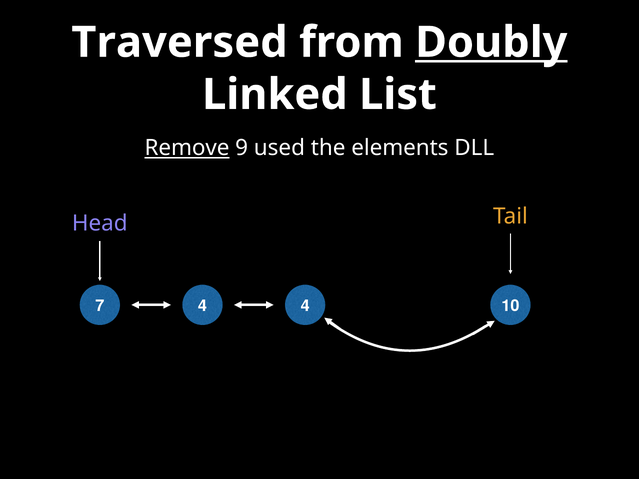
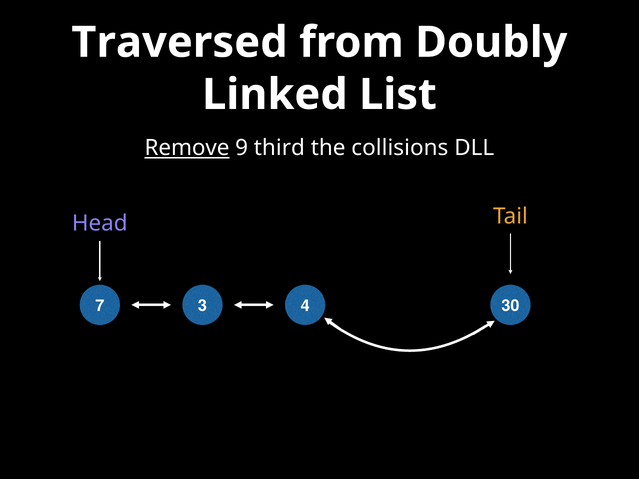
Doubly underline: present -> none
used: used -> third
elements: elements -> collisions
7 4: 4 -> 3
10: 10 -> 30
